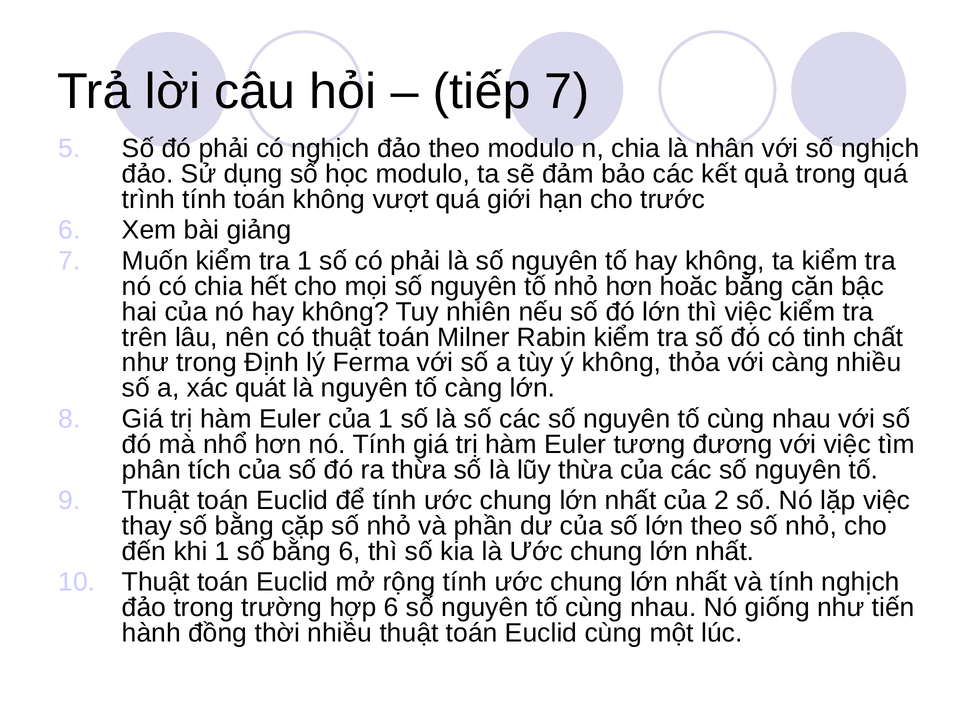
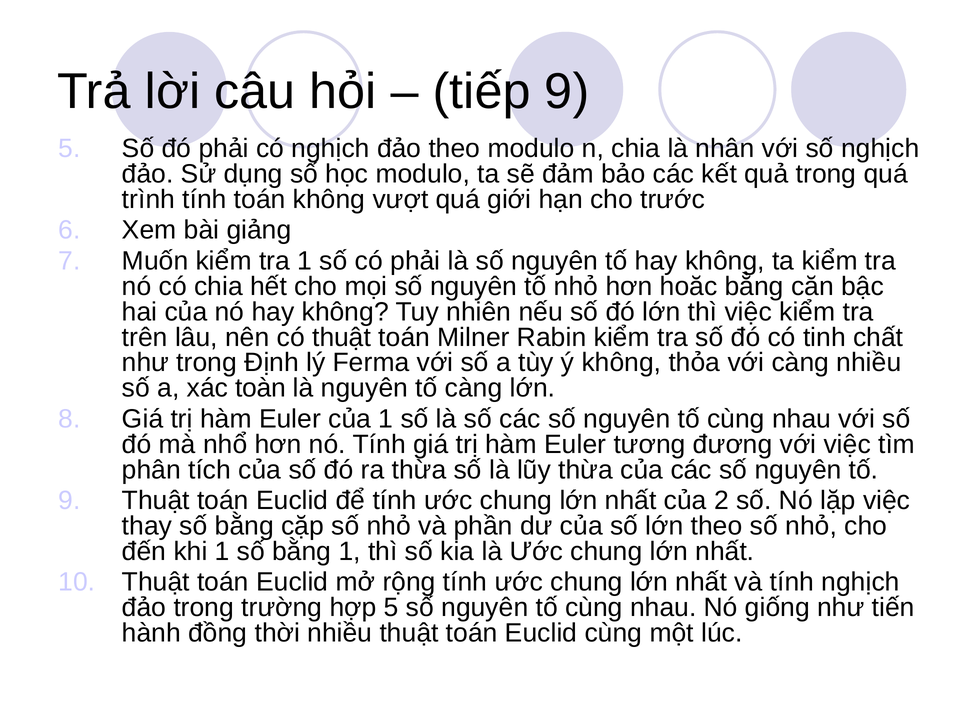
tiếp 7: 7 -> 9
quát: quát -> toàn
bằng 6: 6 -> 1
hợp 6: 6 -> 5
